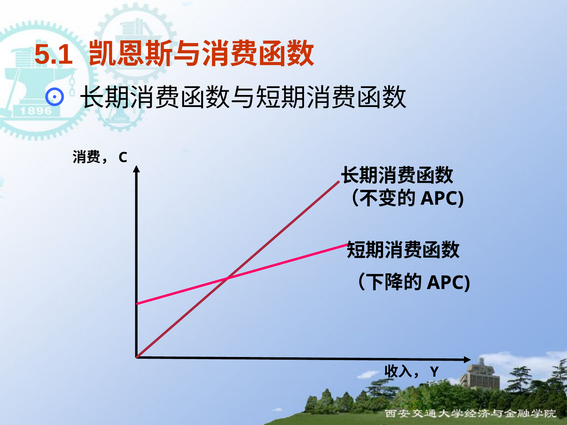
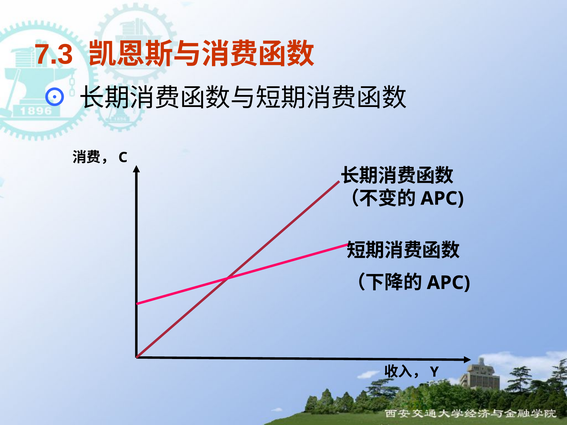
5.1: 5.1 -> 7.3
